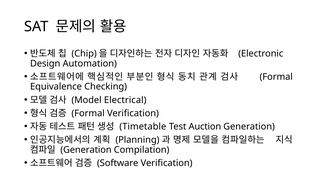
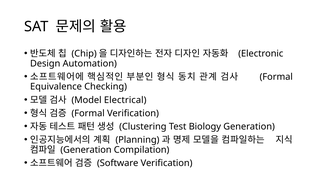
Timetable: Timetable -> Clustering
Auction: Auction -> Biology
